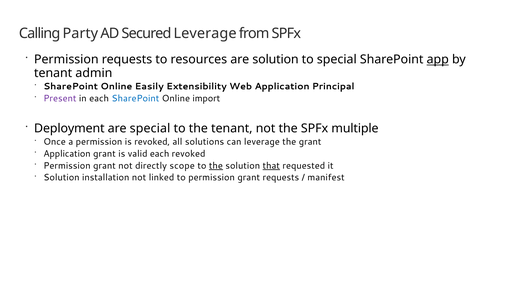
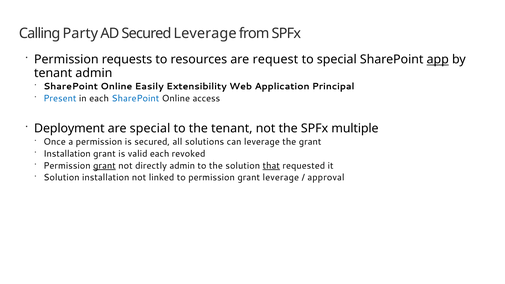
are solution: solution -> request
Present colour: purple -> blue
import: import -> access
is revoked: revoked -> secured
Application at (67, 154): Application -> Installation
grant at (104, 166) underline: none -> present
directly scope: scope -> admin
the at (216, 166) underline: present -> none
grant requests: requests -> leverage
manifest: manifest -> approval
